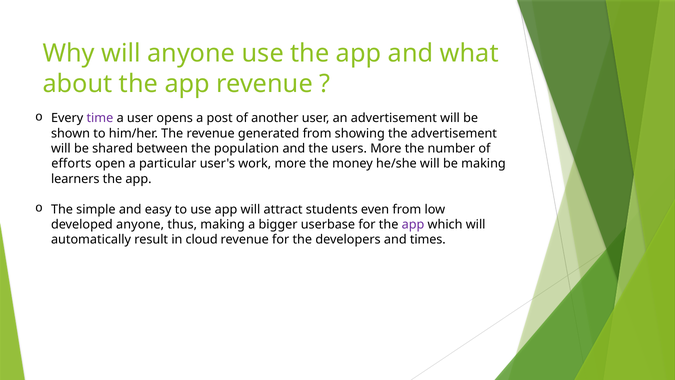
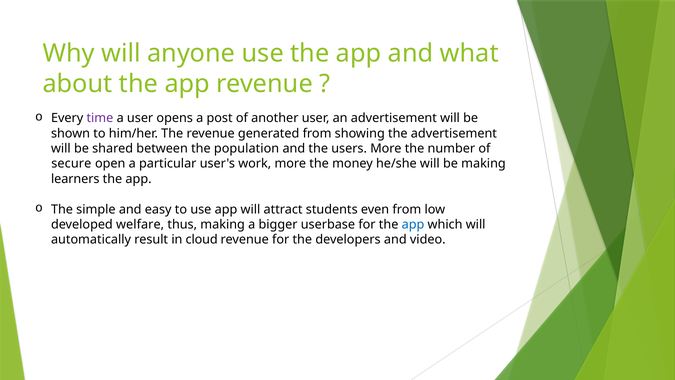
efforts: efforts -> secure
developed anyone: anyone -> welfare
app at (413, 224) colour: purple -> blue
times: times -> video
